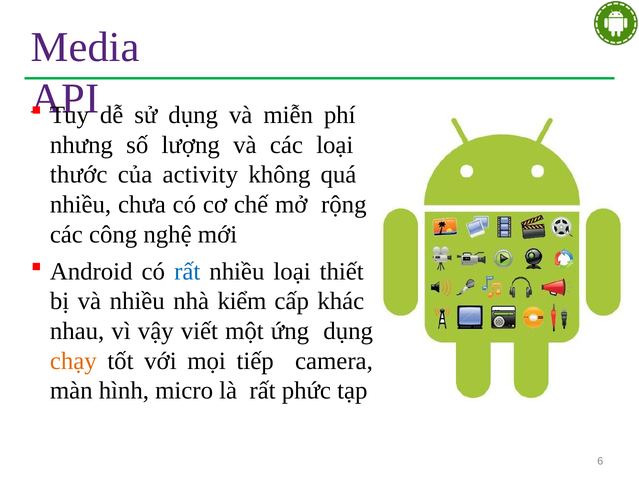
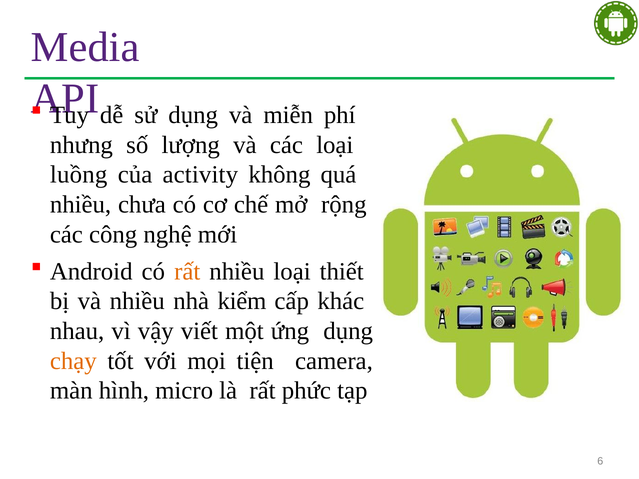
thước: thước -> luồng
rất at (187, 271) colour: blue -> orange
tiếp: tiếp -> tiện
